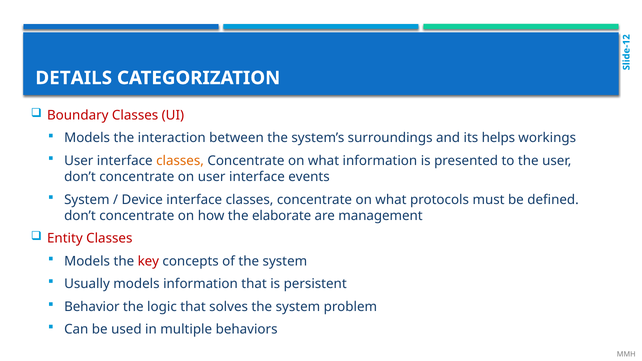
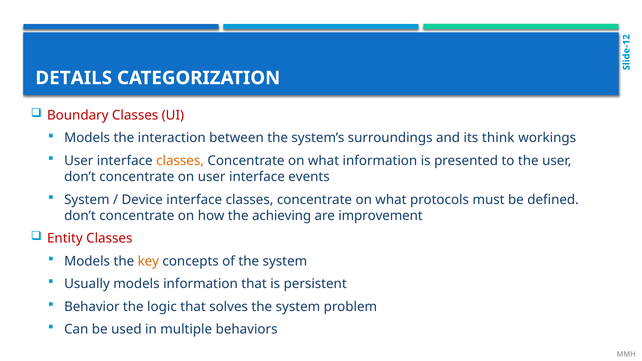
helps: helps -> think
elaborate: elaborate -> achieving
management: management -> improvement
key colour: red -> orange
